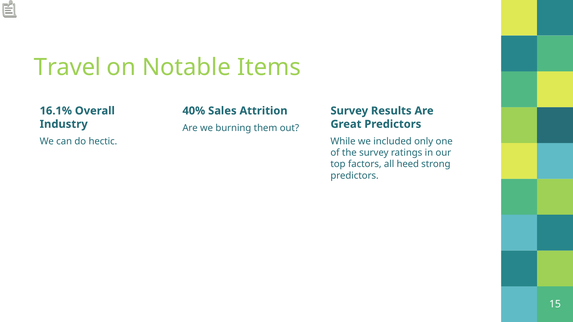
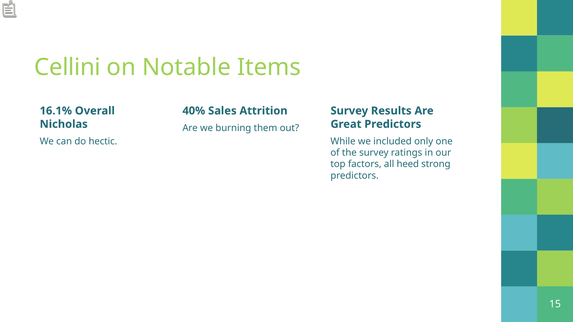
Travel: Travel -> Cellini
Industry: Industry -> Nicholas
